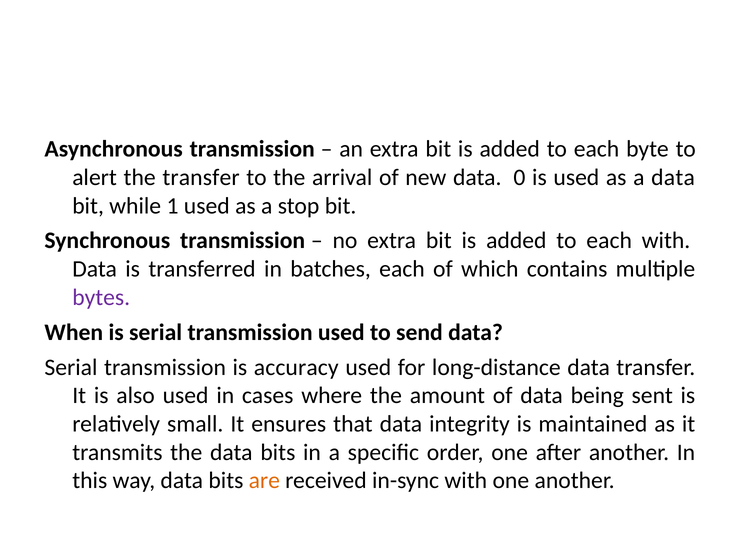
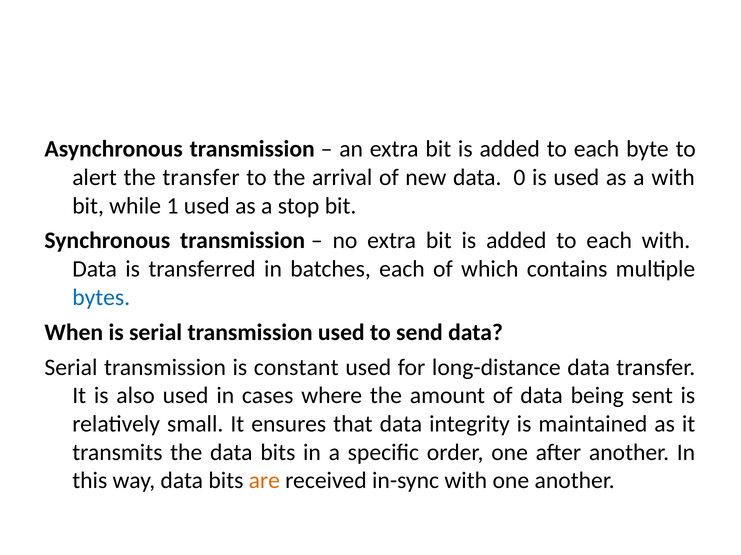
a data: data -> with
bytes colour: purple -> blue
accuracy: accuracy -> constant
